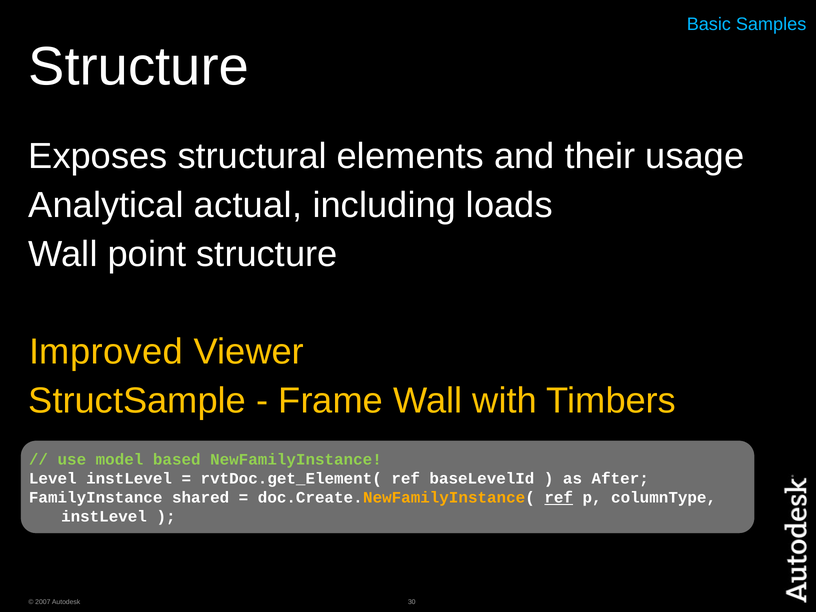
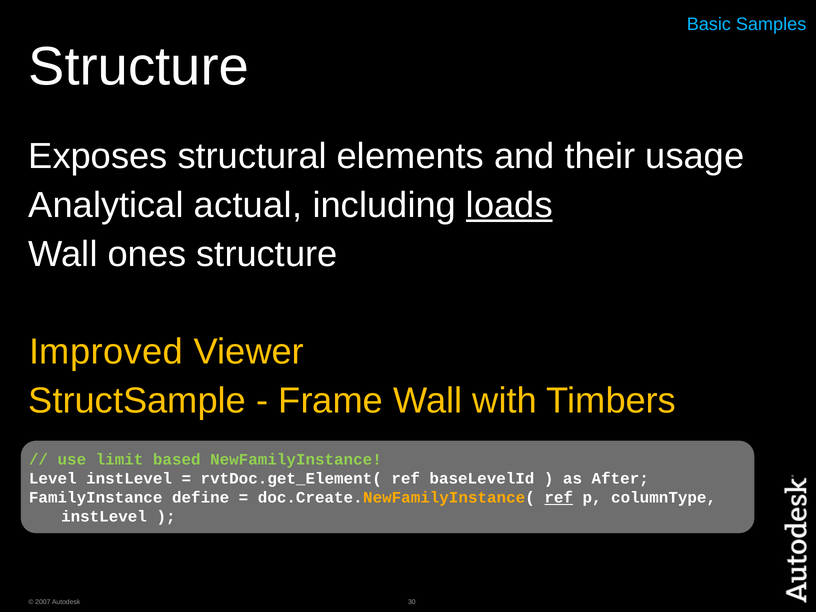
loads underline: none -> present
point: point -> ones
model: model -> limit
shared: shared -> define
